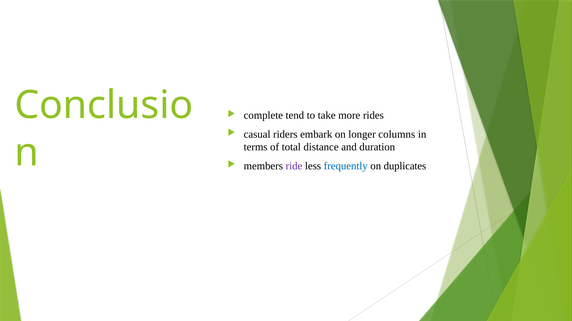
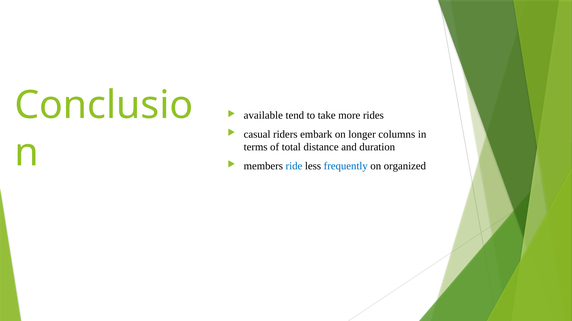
complete: complete -> available
ride colour: purple -> blue
duplicates: duplicates -> organized
